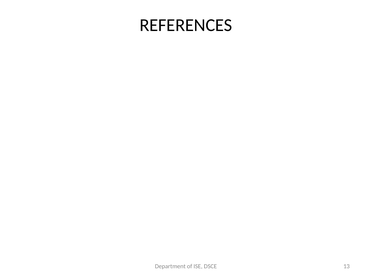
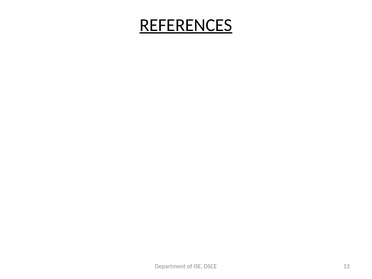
REFERENCES underline: none -> present
